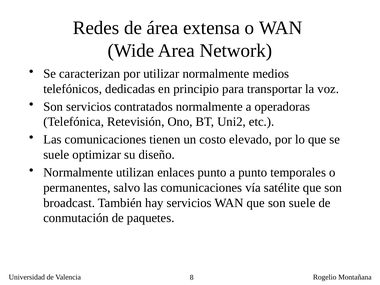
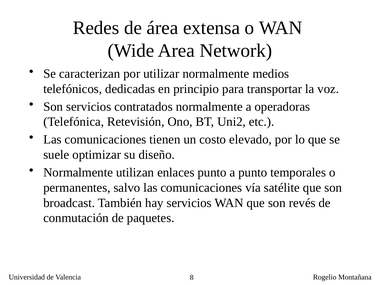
son suele: suele -> revés
